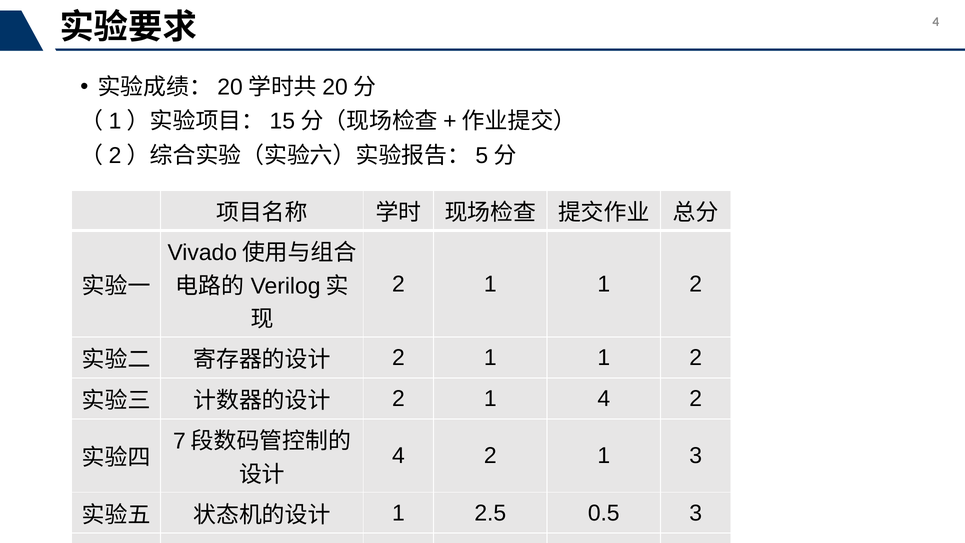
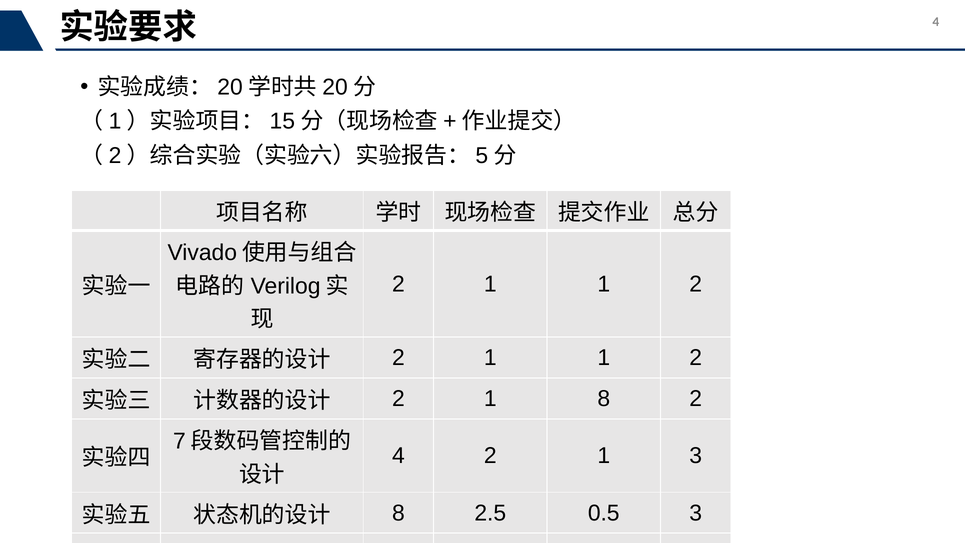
1 4: 4 -> 8
1 at (398, 513): 1 -> 8
